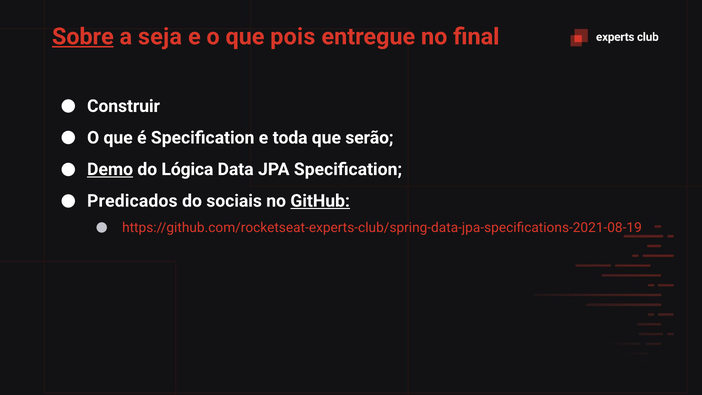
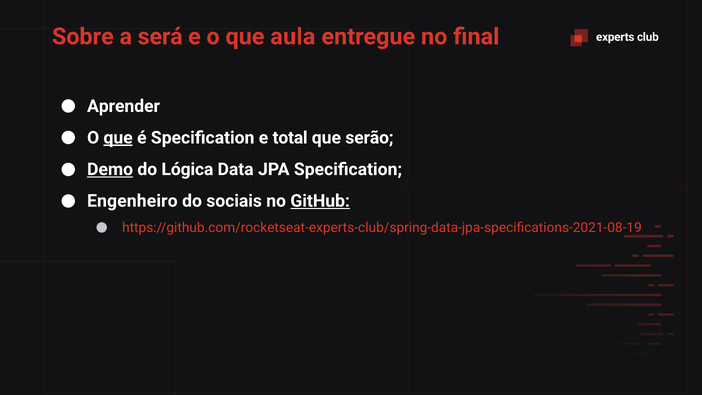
Sobre underline: present -> none
seja: seja -> será
pois: pois -> aula
Construir: Construir -> Aprender
que at (118, 138) underline: none -> present
toda: toda -> total
Predicados: Predicados -> Engenheiro
